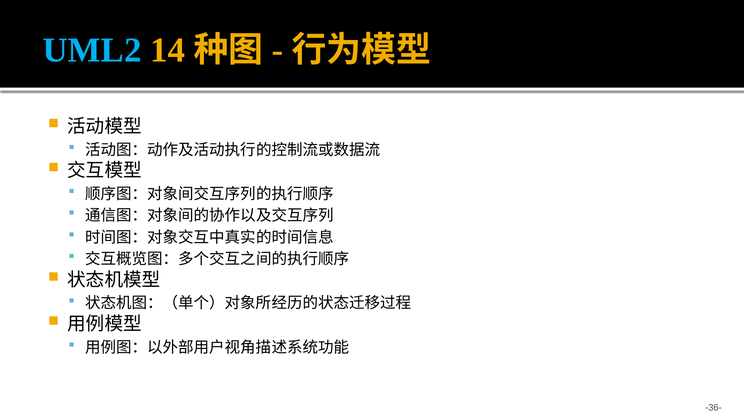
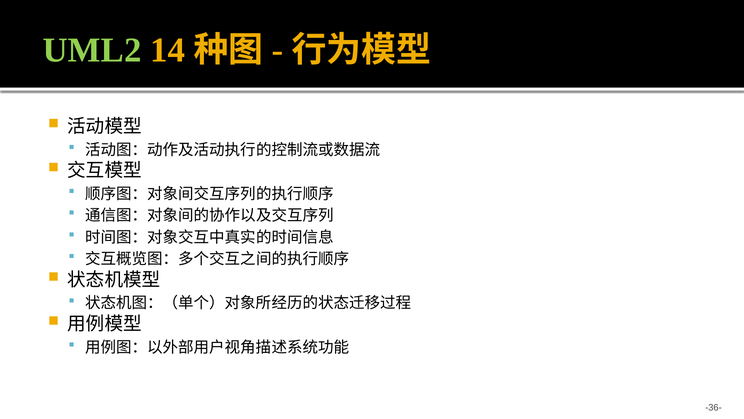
UML2 colour: light blue -> light green
